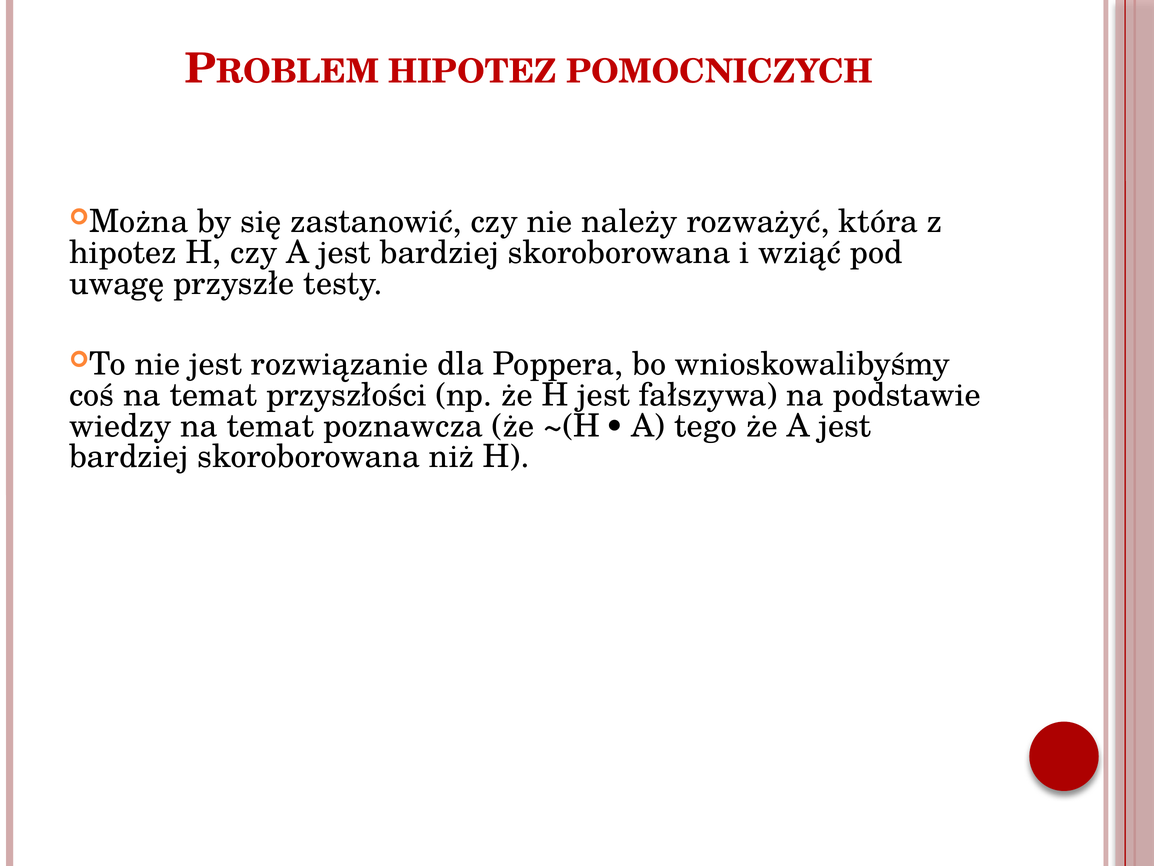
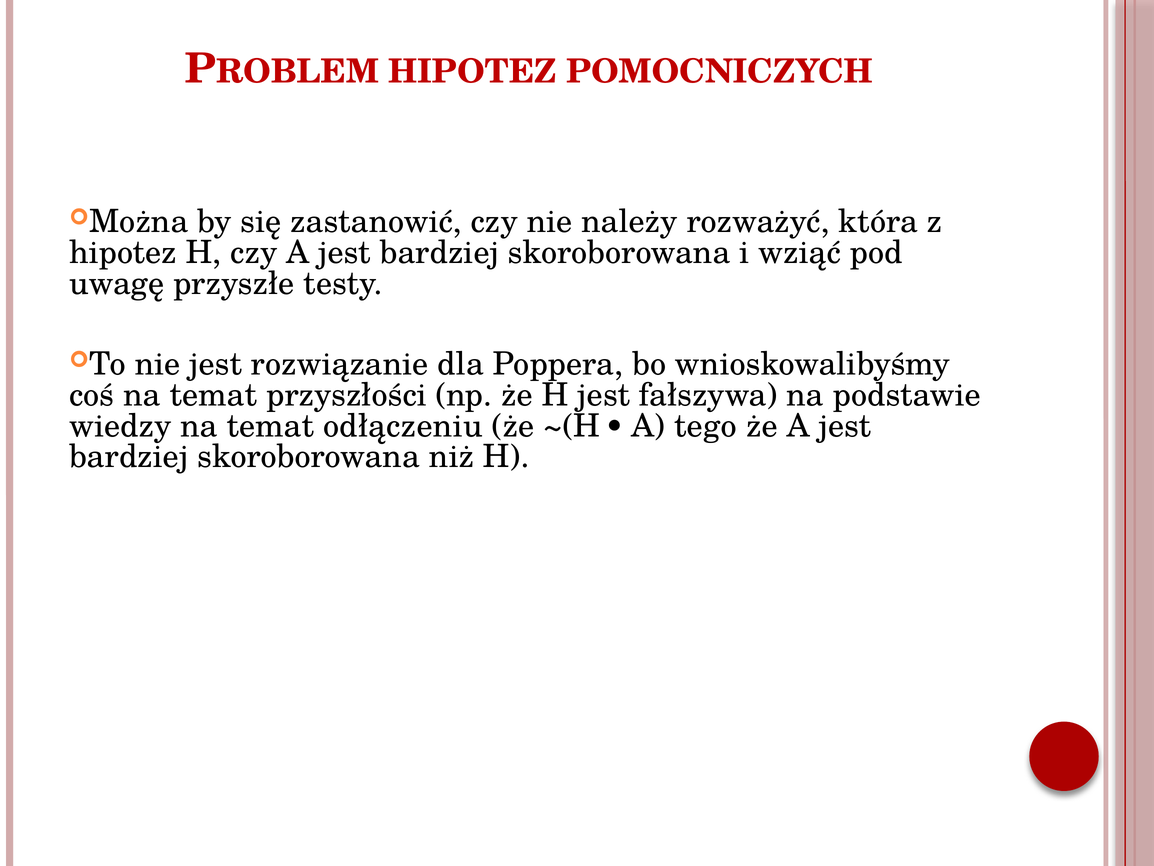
poznawcza: poznawcza -> odłączeniu
